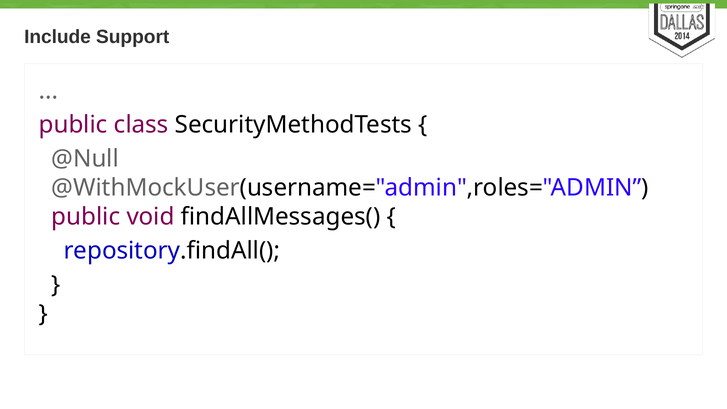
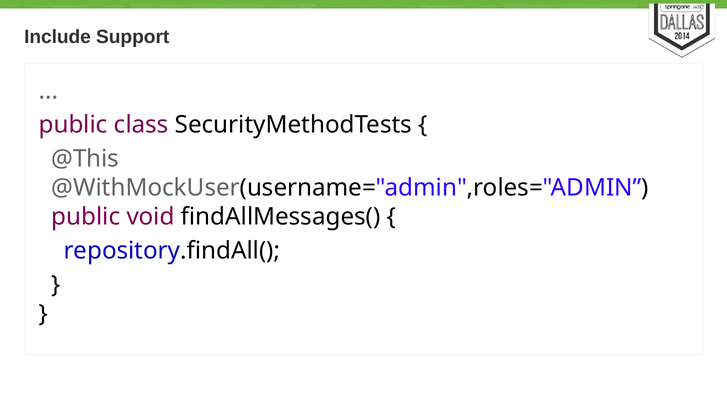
@Null: @Null -> @This
